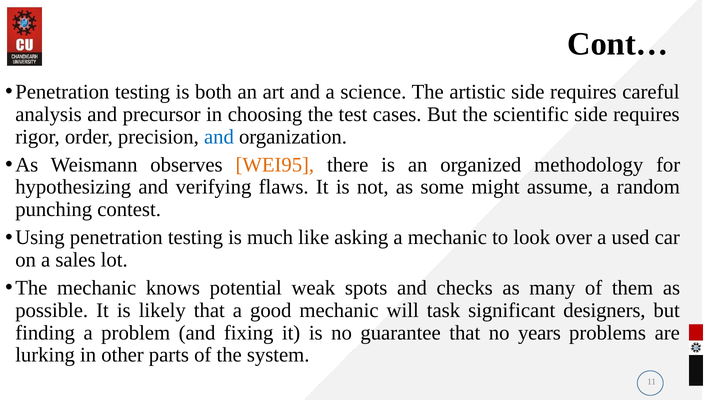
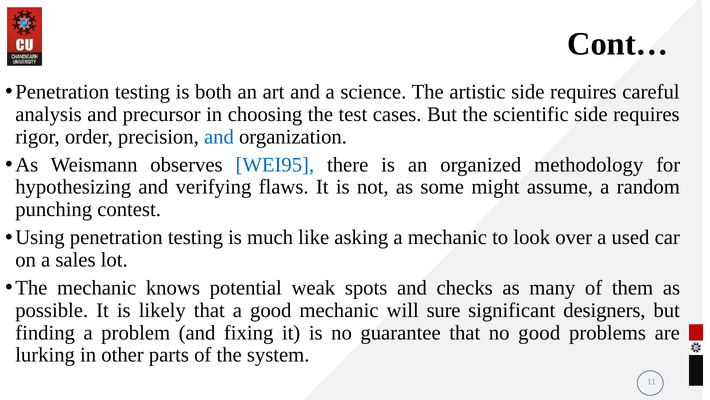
WEI95 colour: orange -> blue
task: task -> sure
no years: years -> good
